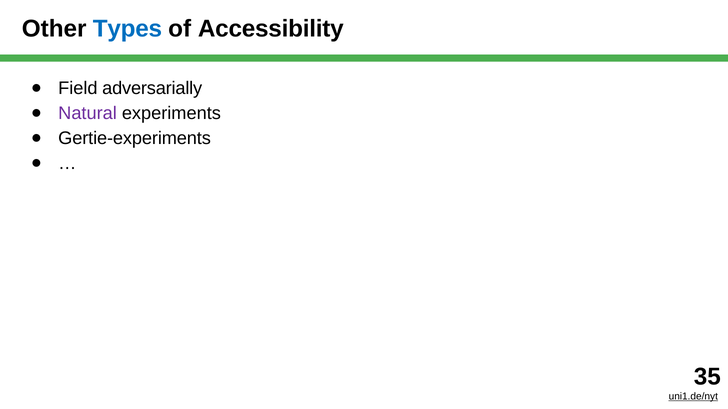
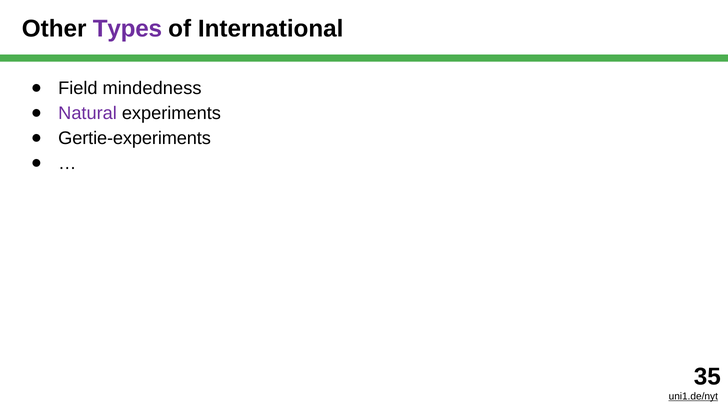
Types colour: blue -> purple
Accessibility: Accessibility -> International
adversarially: adversarially -> mindedness
